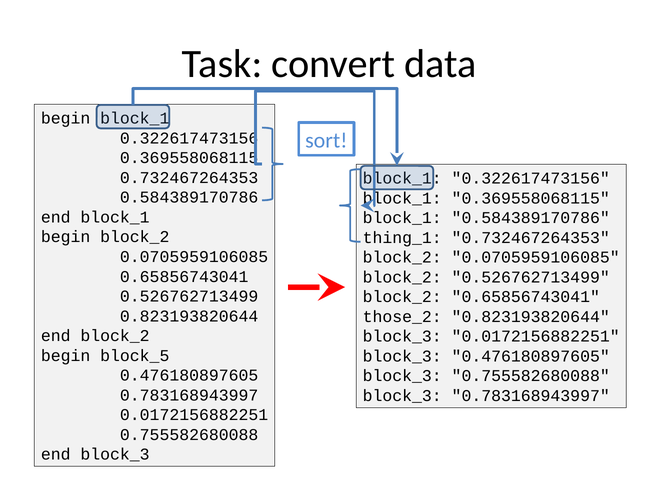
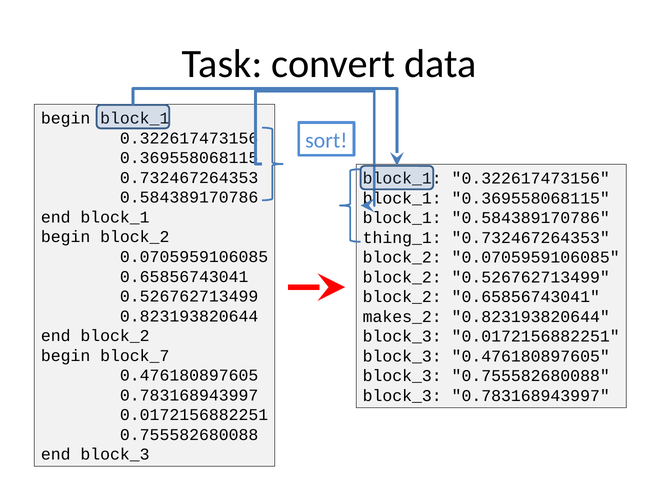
those_2: those_2 -> makes_2
block_5: block_5 -> block_7
